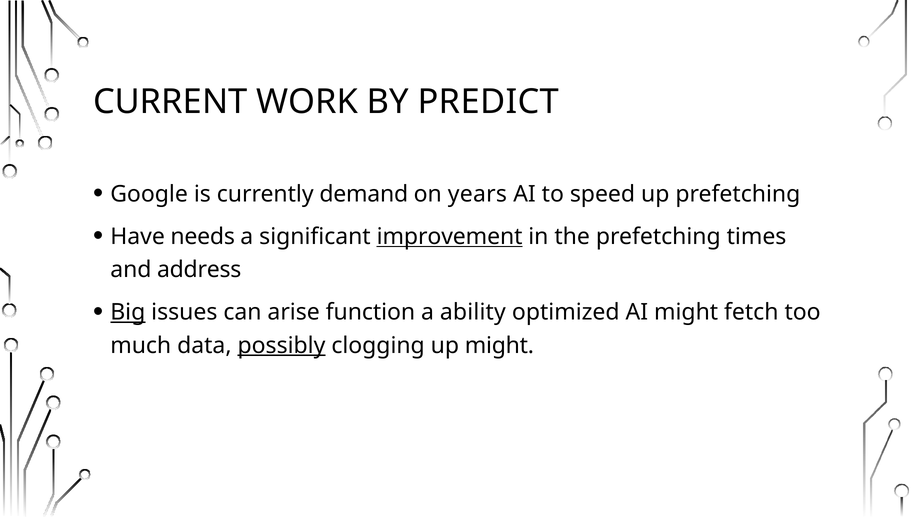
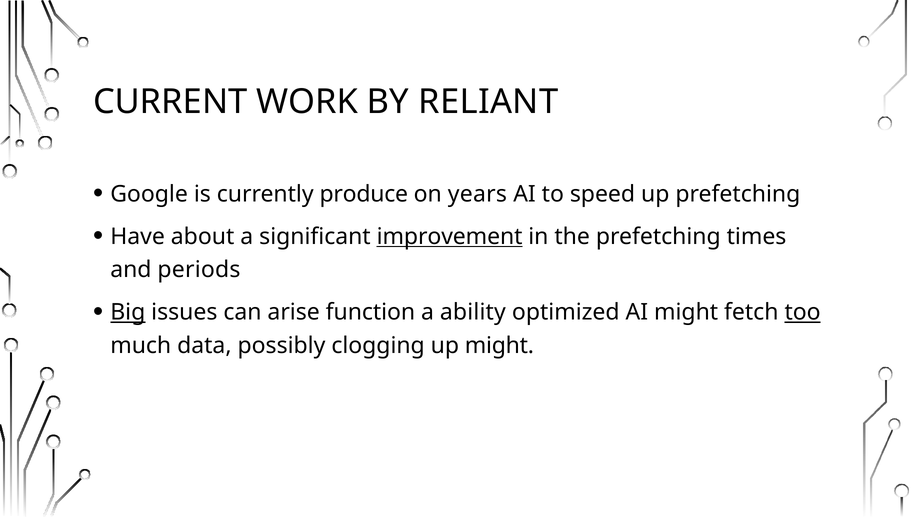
PREDICT: PREDICT -> RELIANT
demand: demand -> produce
needs: needs -> about
address: address -> periods
too underline: none -> present
possibly underline: present -> none
